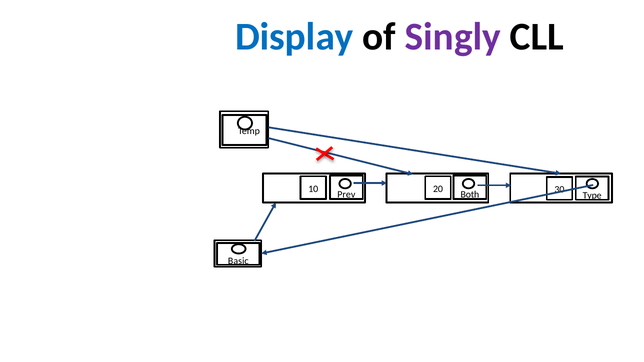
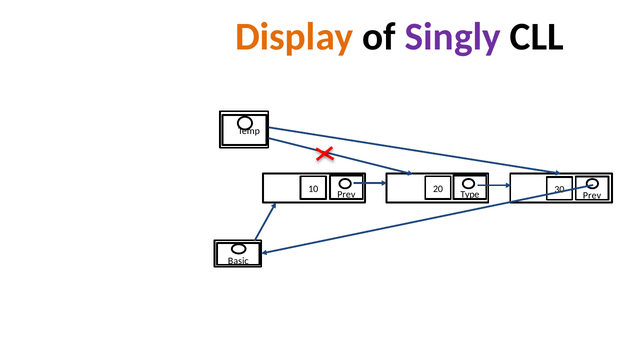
Display colour: blue -> orange
Both: Both -> Type
Type at (592, 196): Type -> Prev
